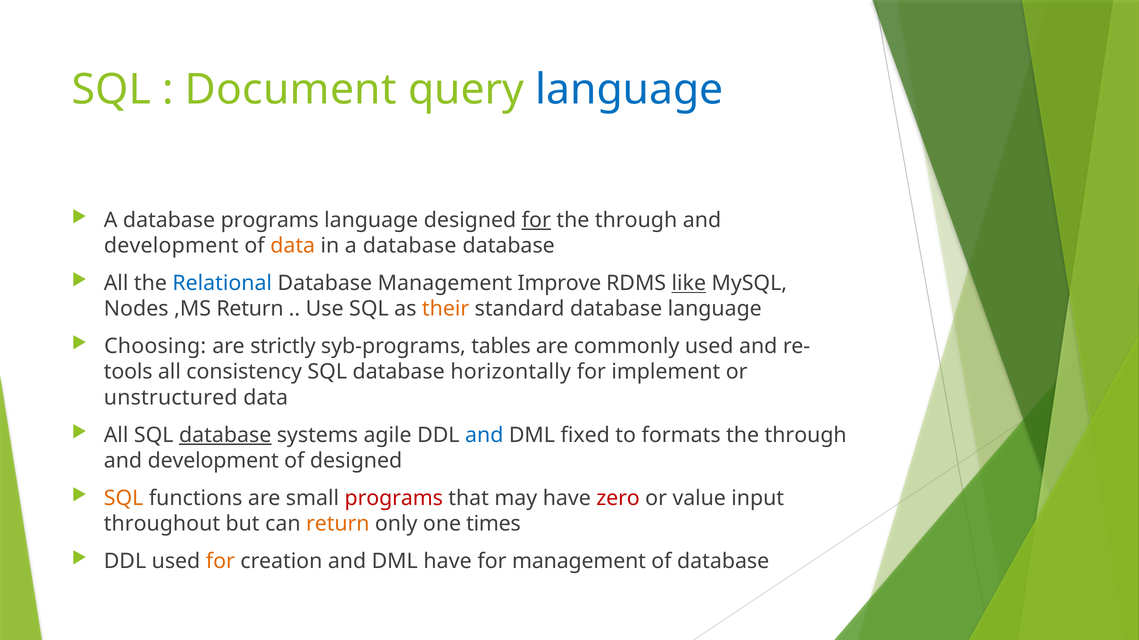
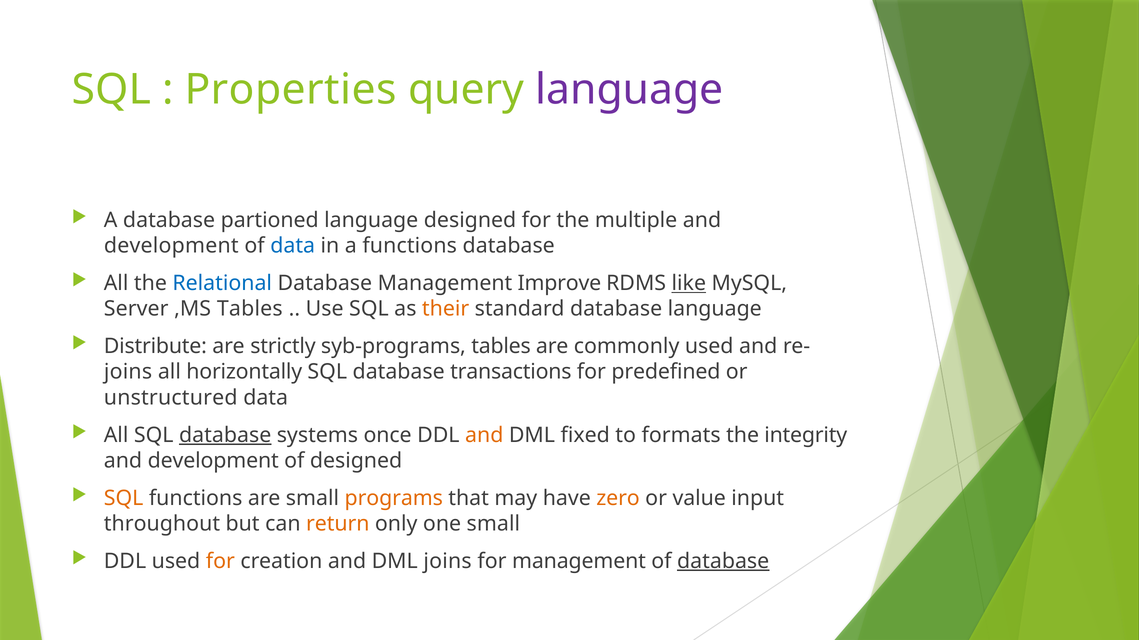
Document: Document -> Properties
language at (629, 90) colour: blue -> purple
database programs: programs -> partioned
for at (536, 220) underline: present -> none
through at (636, 220): through -> multiple
data at (293, 246) colour: orange -> blue
in a database: database -> functions
Nodes: Nodes -> Server
,MS Return: Return -> Tables
Choosing: Choosing -> Distribute
tools at (128, 372): tools -> joins
consistency: consistency -> horizontally
horizontally: horizontally -> transactions
implement: implement -> predefined
agile: agile -> once
and at (484, 435) colour: blue -> orange
through at (806, 435): through -> integrity
programs at (394, 499) colour: red -> orange
zero colour: red -> orange
one times: times -> small
DML have: have -> joins
database at (723, 562) underline: none -> present
